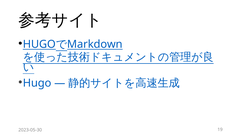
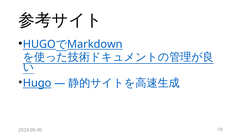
Hugo at (37, 83) underline: none -> present
